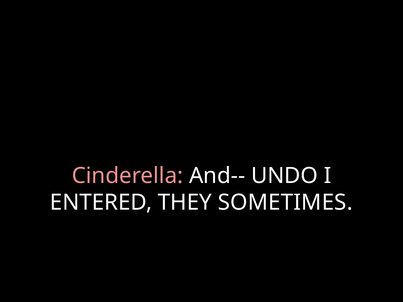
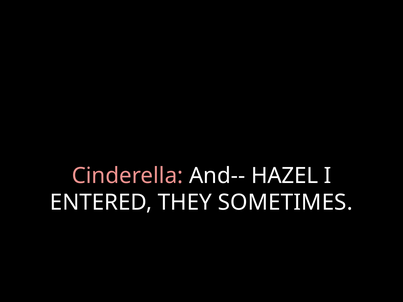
UNDO: UNDO -> HAZEL
